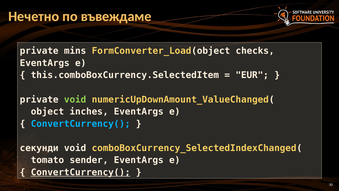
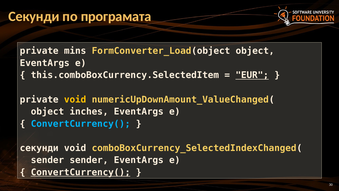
Нечетно at (34, 16): Нечетно -> Секунди
въвеждаме: въвеждаме -> програмата
FormConverter_Load(object checks: checks -> object
EUR underline: none -> present
void at (75, 99) colour: light green -> yellow
tomato at (47, 160): tomato -> sender
